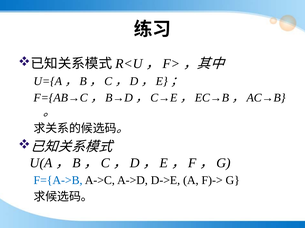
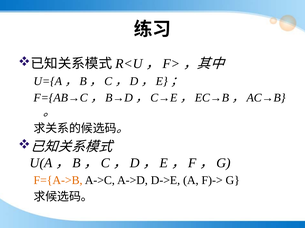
F={A->B colour: blue -> orange
